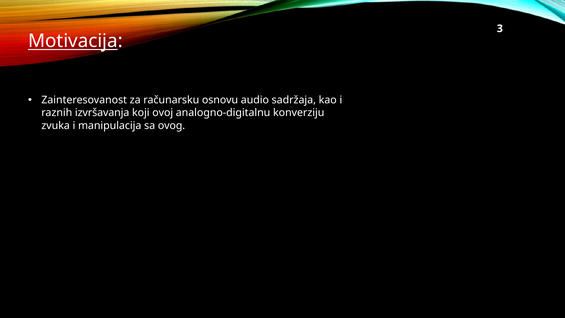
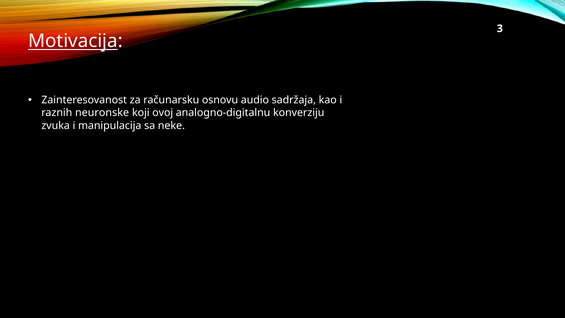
izvršavanja: izvršavanja -> neuronske
ovog: ovog -> neke
